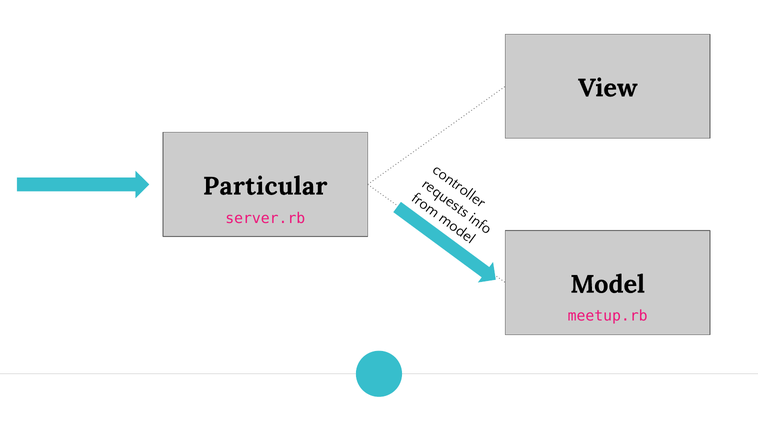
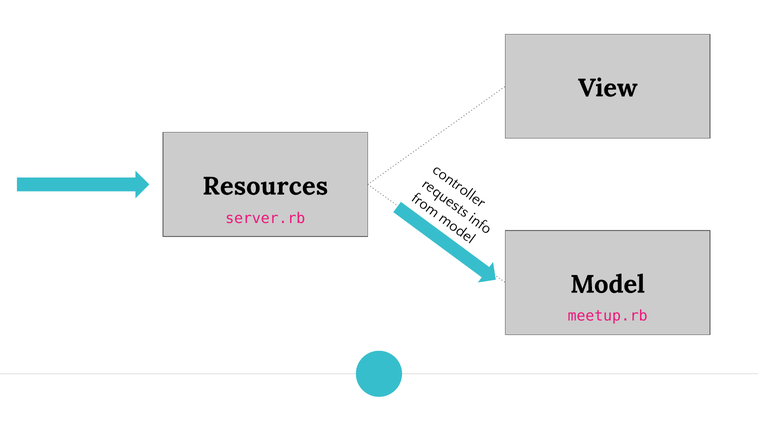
Particular: Particular -> Resources
